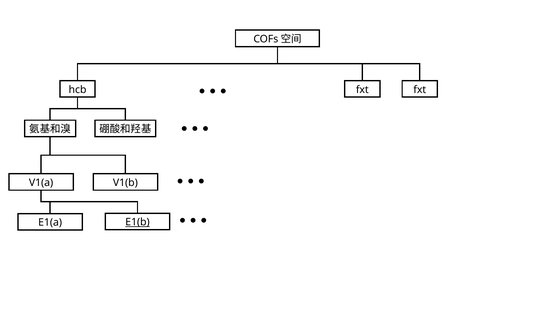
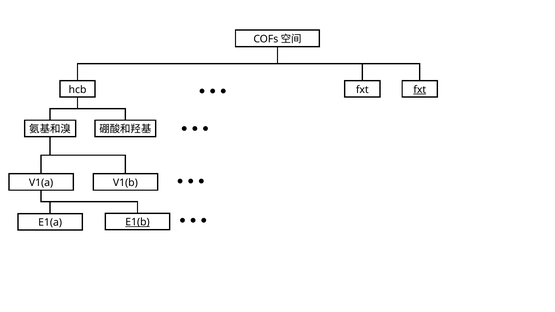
fxt at (420, 90) underline: none -> present
